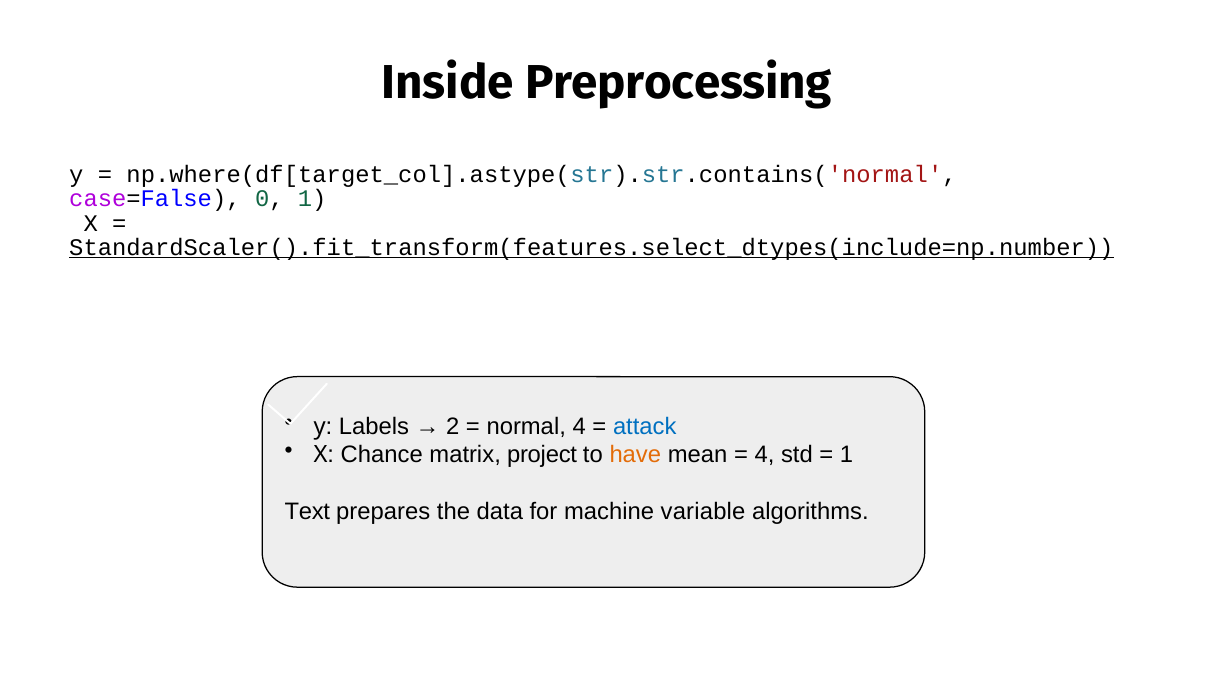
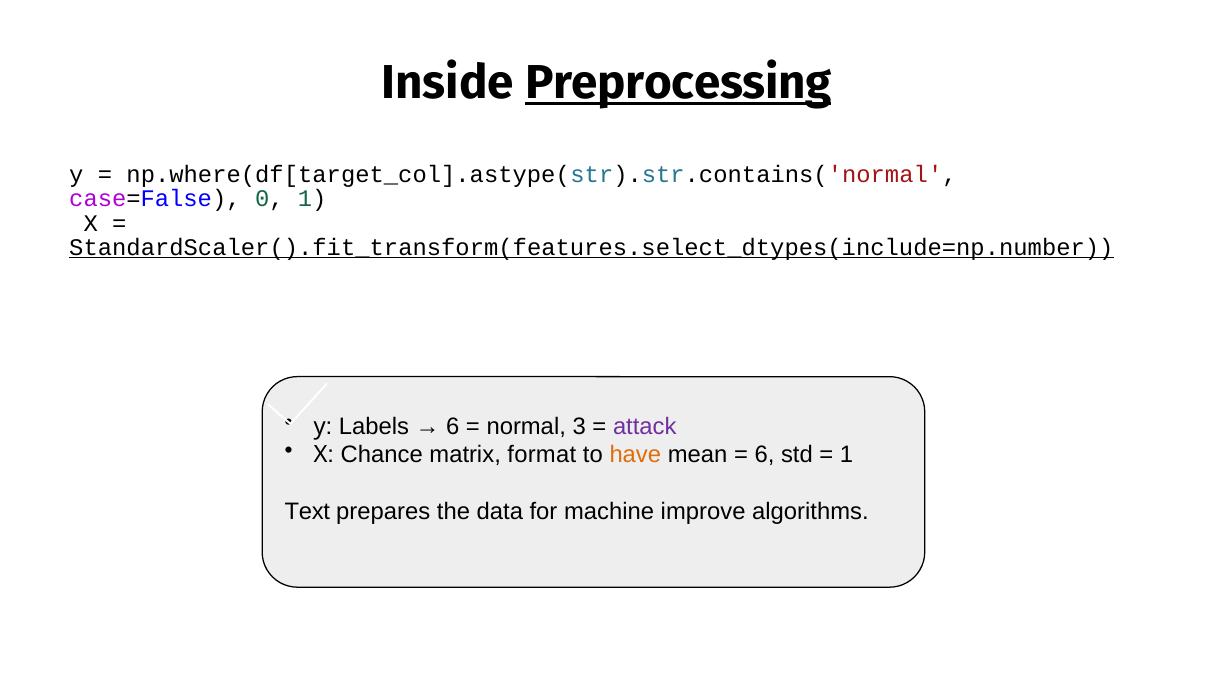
Preprocessing underline: none -> present
2 at (453, 427): 2 -> 6
normal 4: 4 -> 3
attack colour: blue -> purple
project: project -> format
4 at (764, 455): 4 -> 6
variable: variable -> improve
